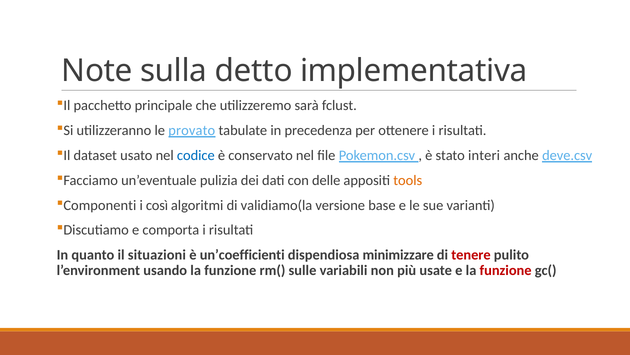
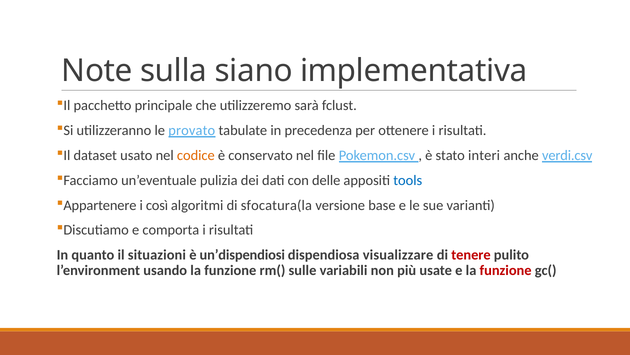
detto: detto -> siano
codice colour: blue -> orange
deve.csv: deve.csv -> verdi.csv
tools colour: orange -> blue
Componenti: Componenti -> Appartenere
validiamo(la: validiamo(la -> sfocatura(la
un’coefficienti: un’coefficienti -> un’dispendiosi
minimizzare: minimizzare -> visualizzare
